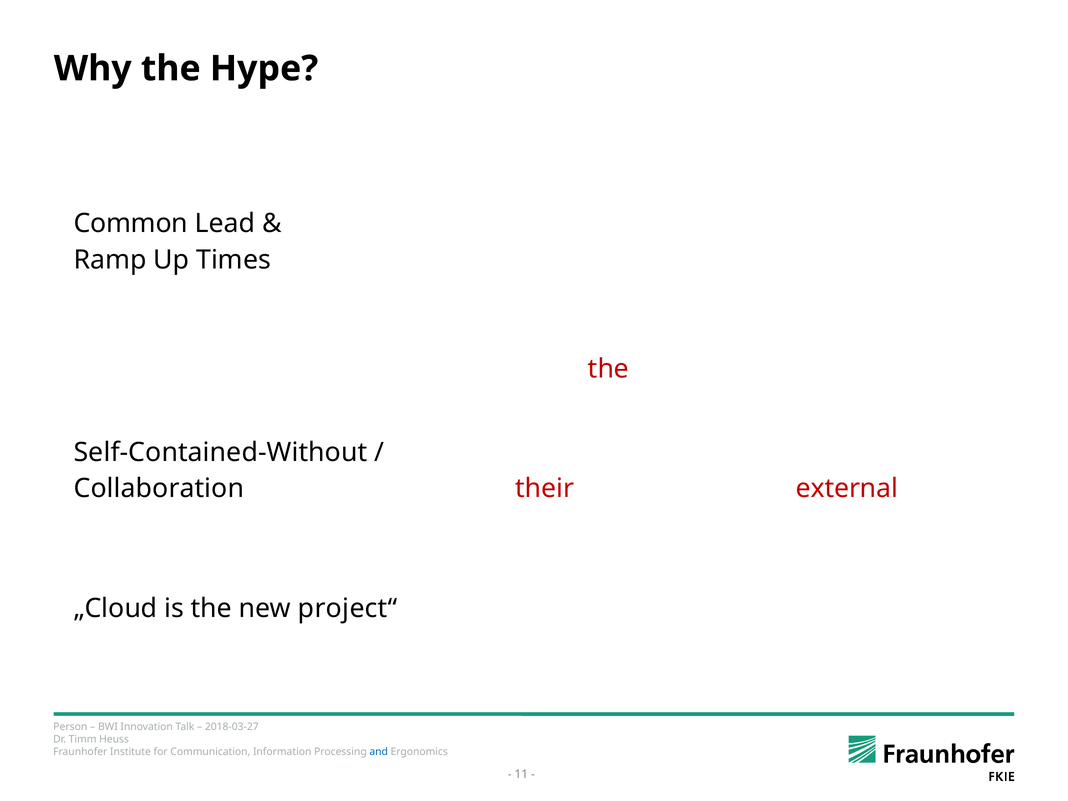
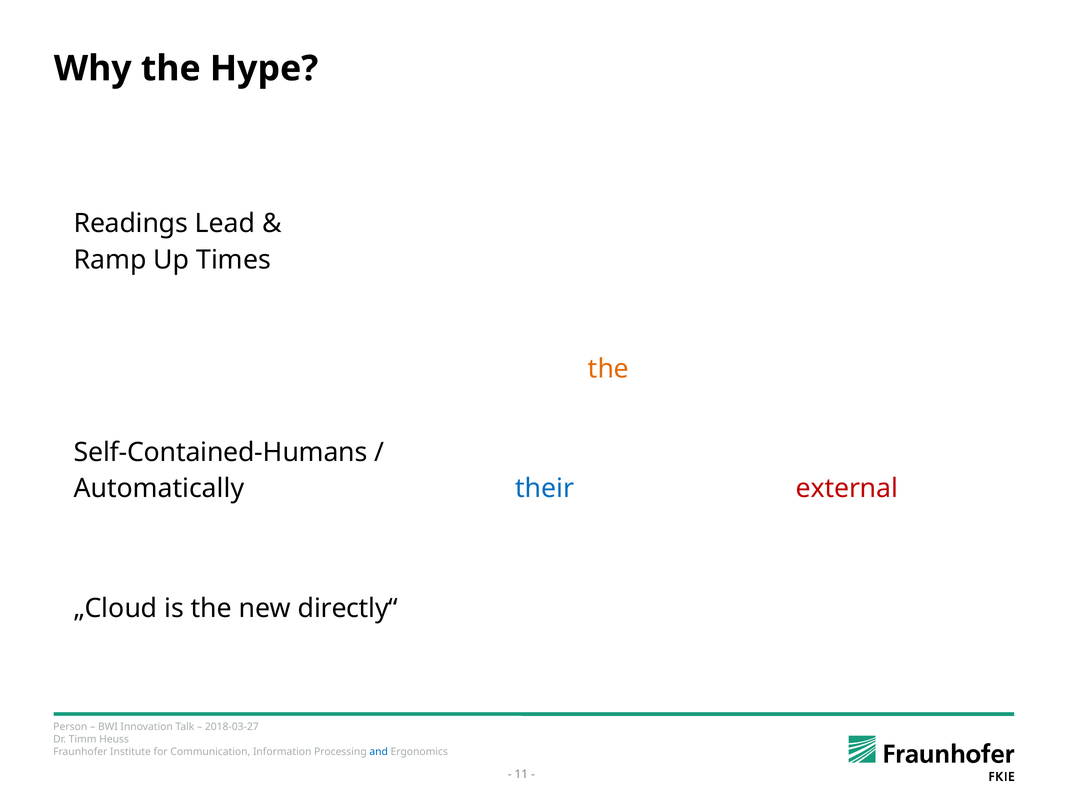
Common: Common -> Readings
the at (608, 369) colour: red -> orange
Self-Contained-Without: Self-Contained-Without -> Self-Contained-Humans
Collaboration: Collaboration -> Automatically
their at (545, 489) colour: red -> blue
project“: project“ -> directly“
